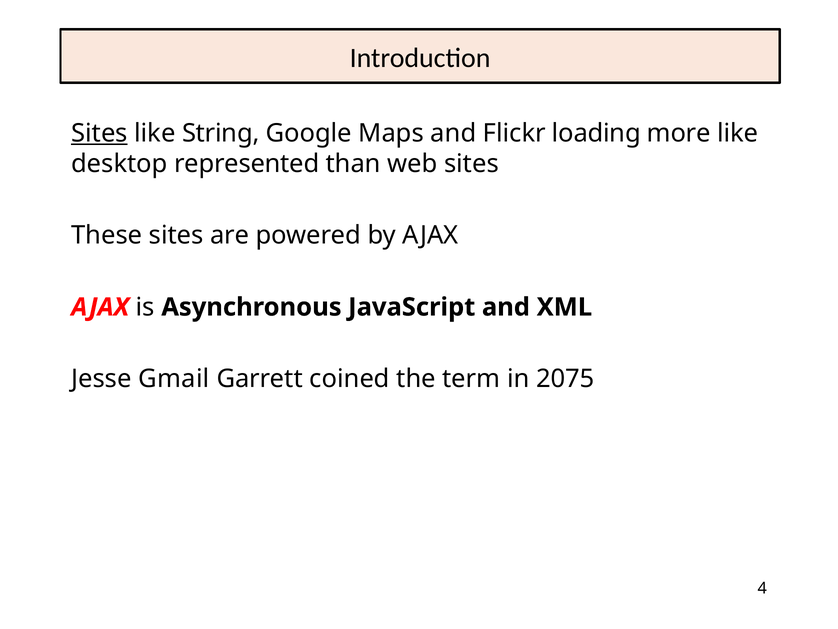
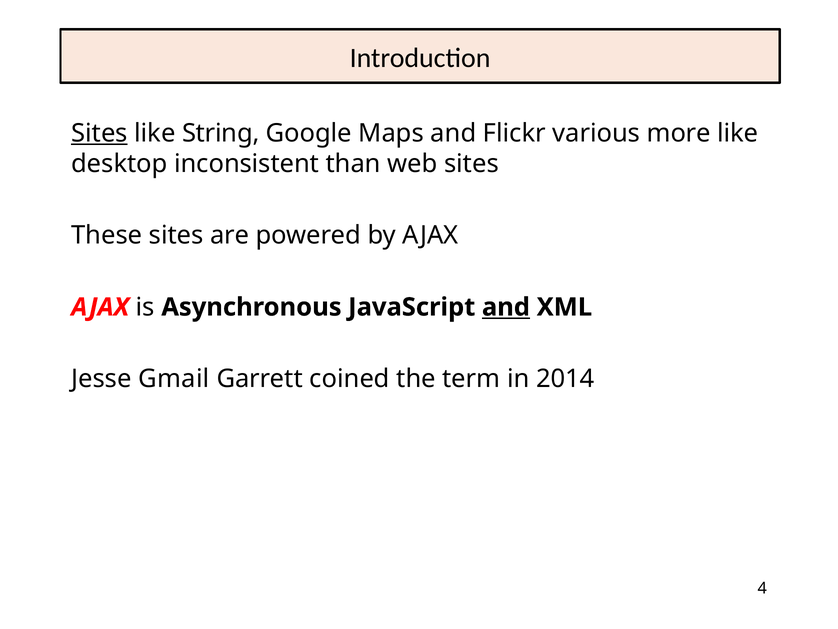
loading: loading -> various
represented: represented -> inconsistent
and at (506, 307) underline: none -> present
2075: 2075 -> 2014
